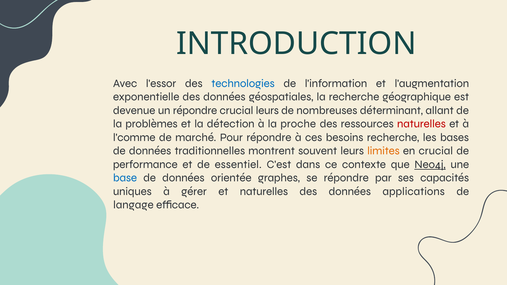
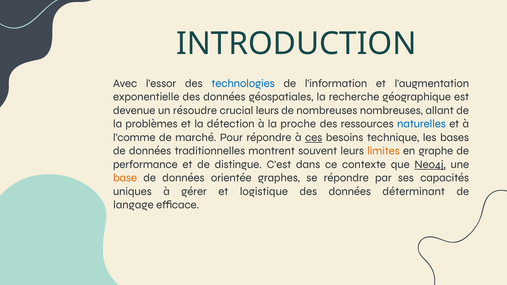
un répondre: répondre -> résoudre
nombreuses déterminant: déterminant -> nombreuses
naturelles at (421, 124) colour: red -> blue
ces underline: none -> present
besoins recherche: recherche -> technique
en crucial: crucial -> graphe
essentiel: essentiel -> distingue
base colour: blue -> orange
et naturelles: naturelles -> logistique
applications: applications -> déterminant
